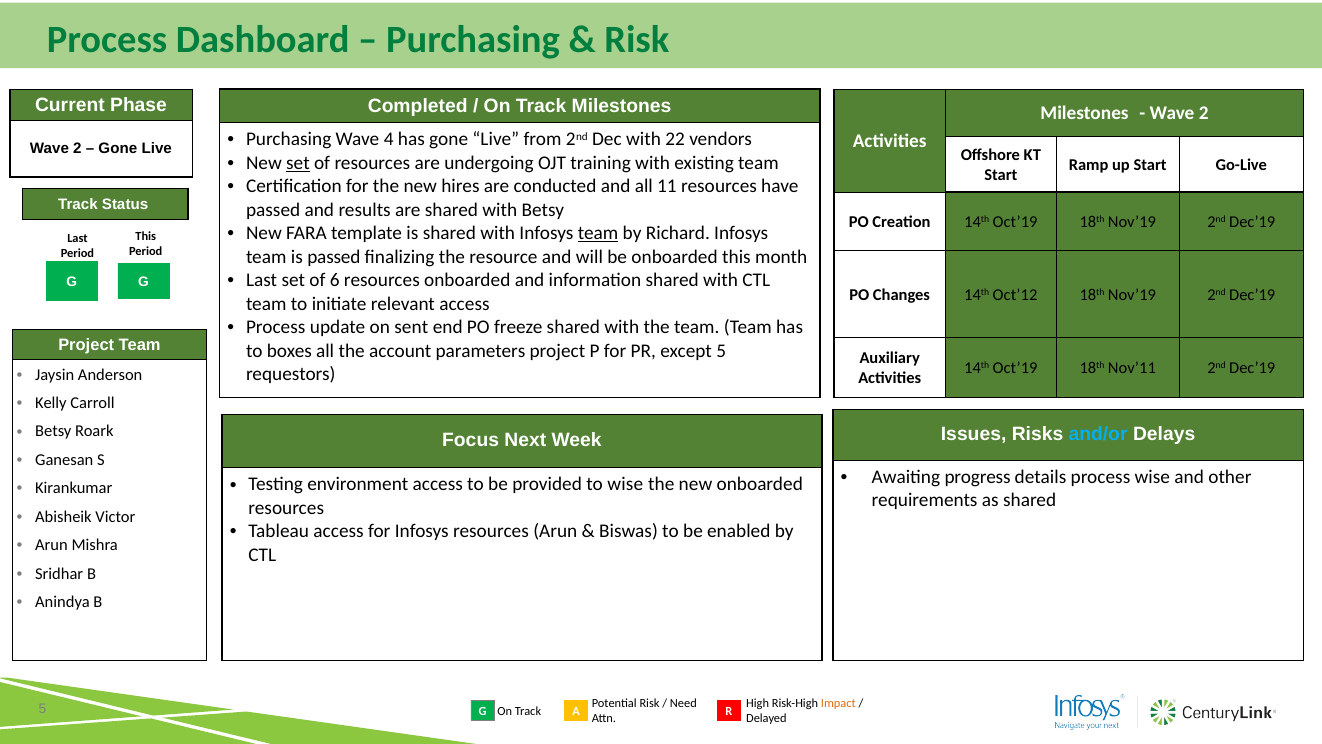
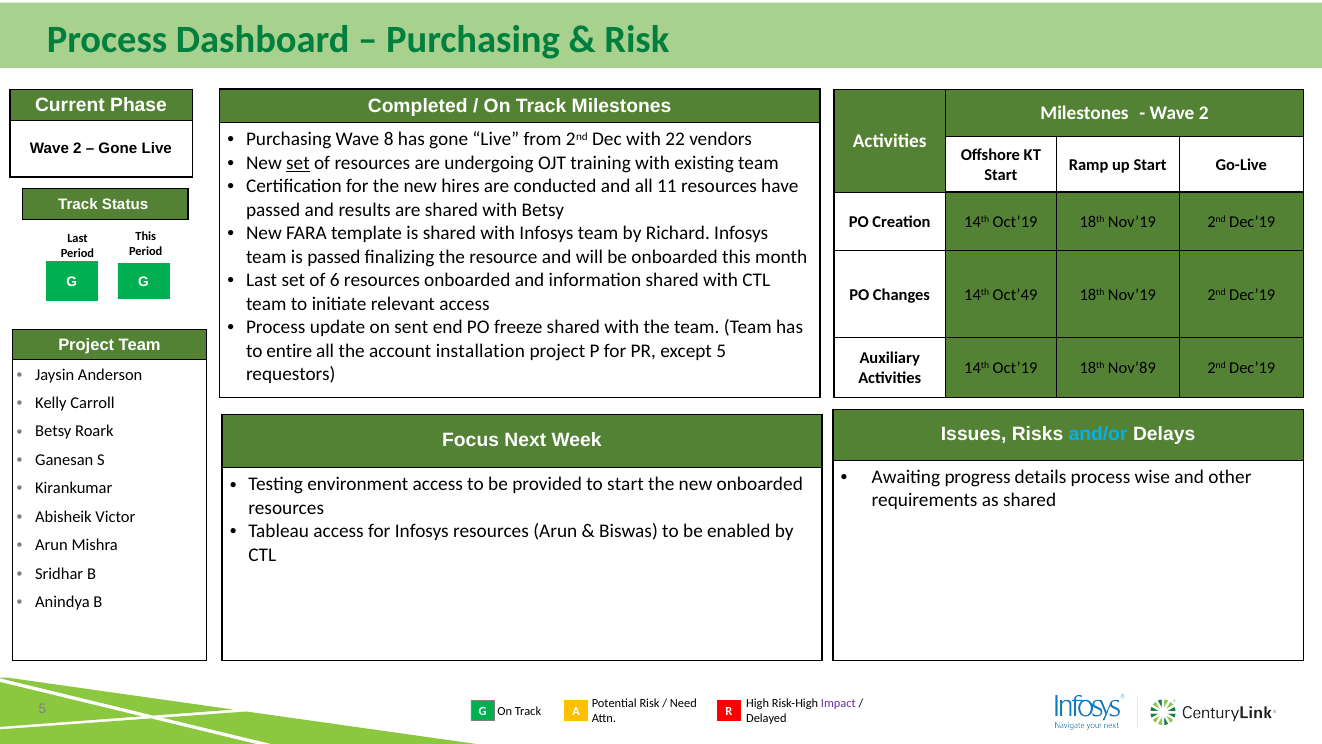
4: 4 -> 8
team at (598, 233) underline: present -> none
Oct’12: Oct’12 -> Oct’49
boxes: boxes -> entire
parameters: parameters -> installation
Nov’11: Nov’11 -> Nov’89
to wise: wise -> start
Impact colour: orange -> purple
